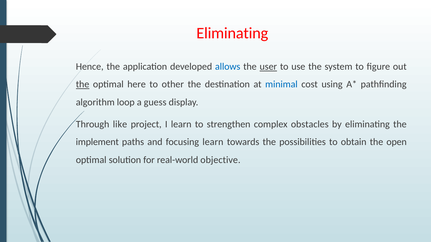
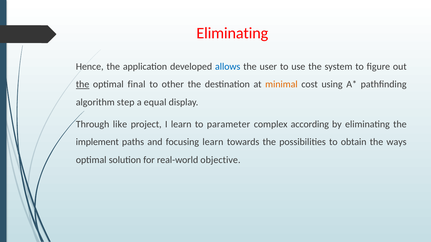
user underline: present -> none
here: here -> final
minimal colour: blue -> orange
loop: loop -> step
guess: guess -> equal
strengthen: strengthen -> parameter
obstacles: obstacles -> according
open: open -> ways
